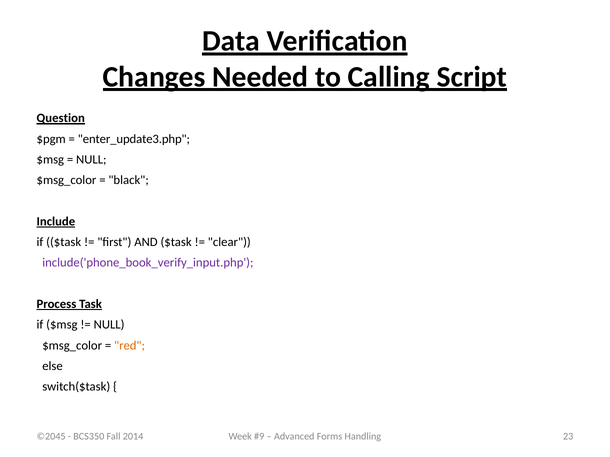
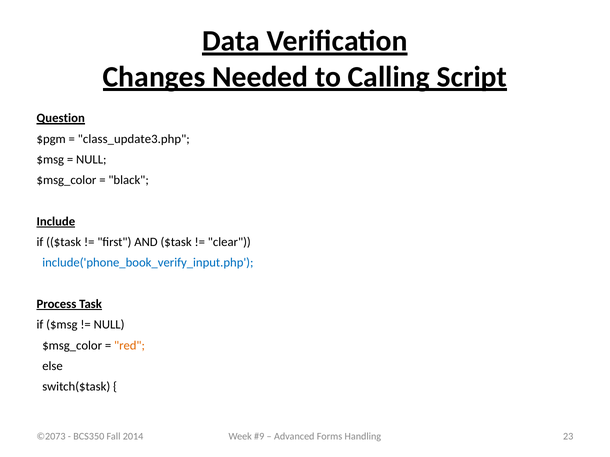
enter_update3.php: enter_update3.php -> class_update3.php
include('phone_book_verify_input.php colour: purple -> blue
©2045: ©2045 -> ©2073
